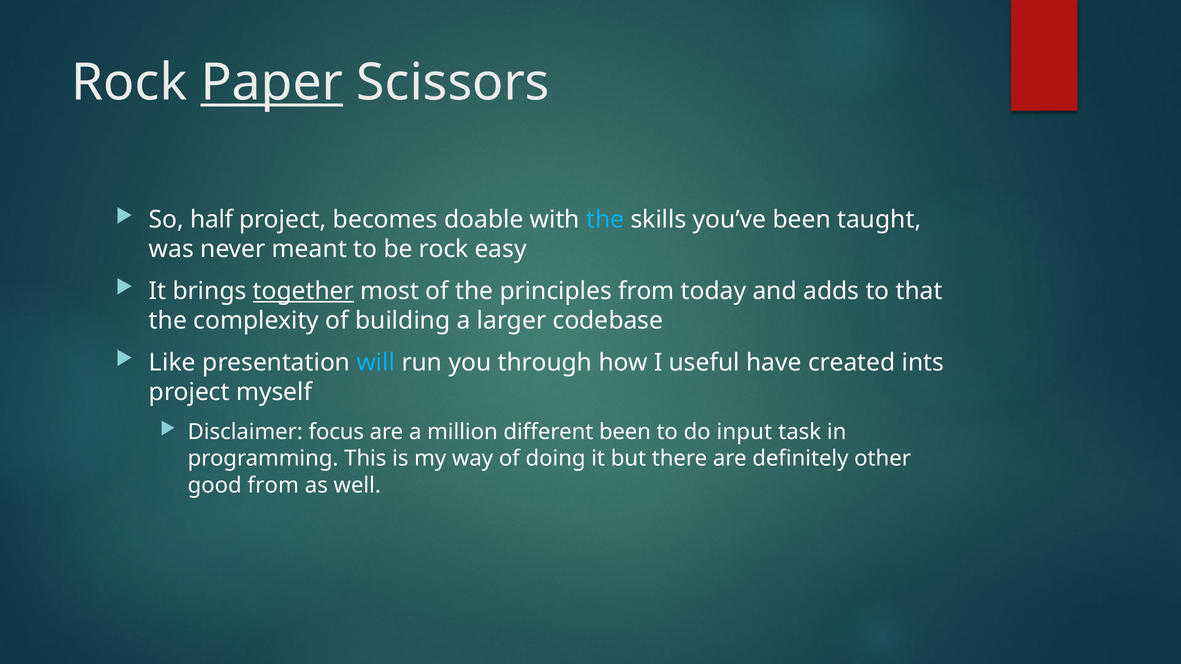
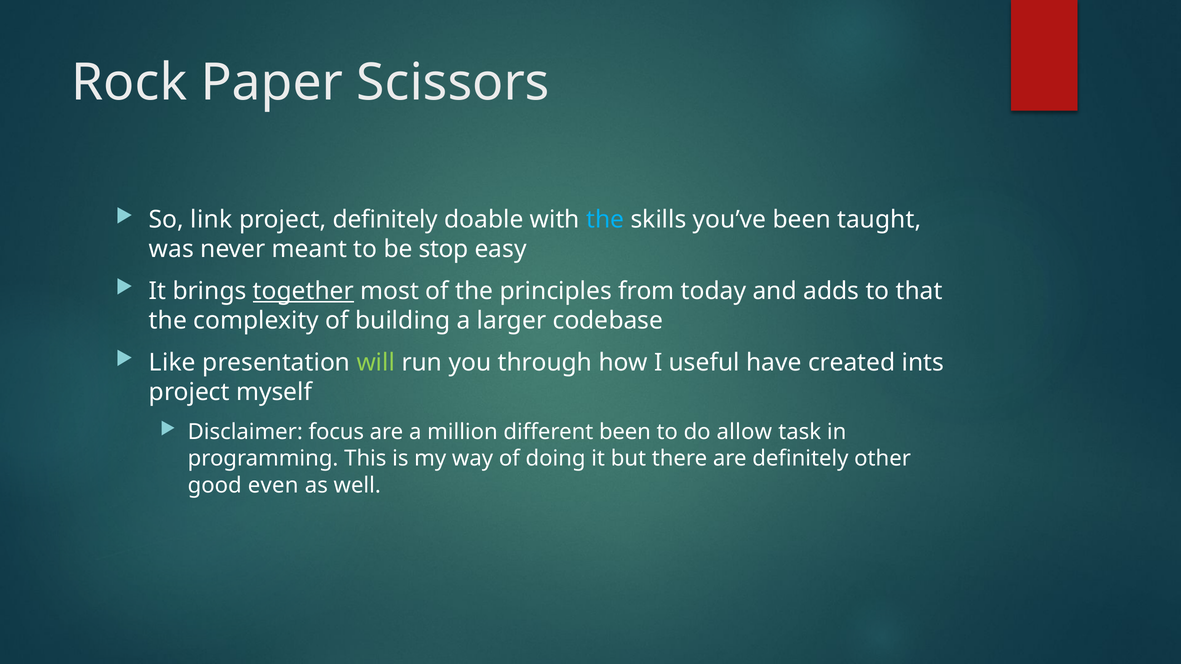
Paper underline: present -> none
half: half -> link
project becomes: becomes -> definitely
be rock: rock -> stop
will colour: light blue -> light green
input: input -> allow
good from: from -> even
